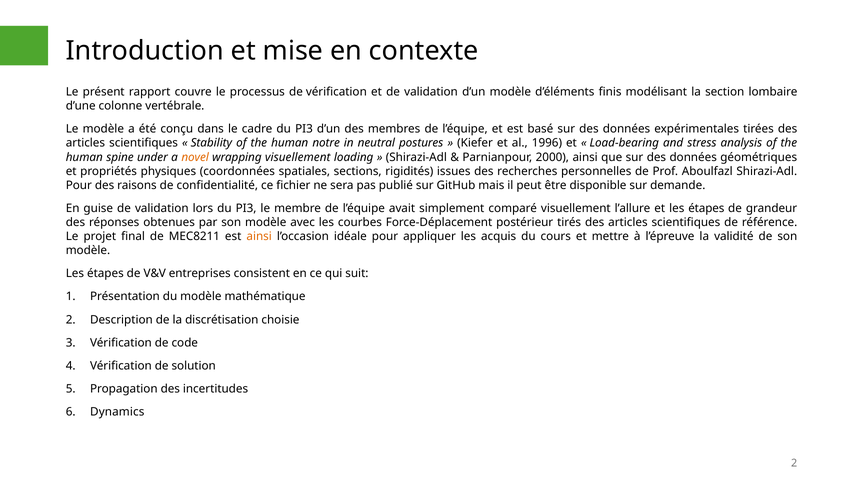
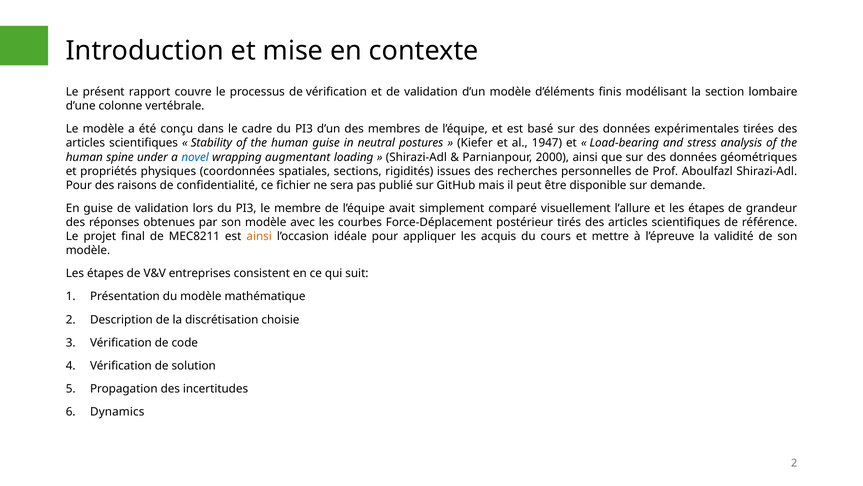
human notre: notre -> guise
1996: 1996 -> 1947
novel colour: orange -> blue
wrapping visuellement: visuellement -> augmentant
